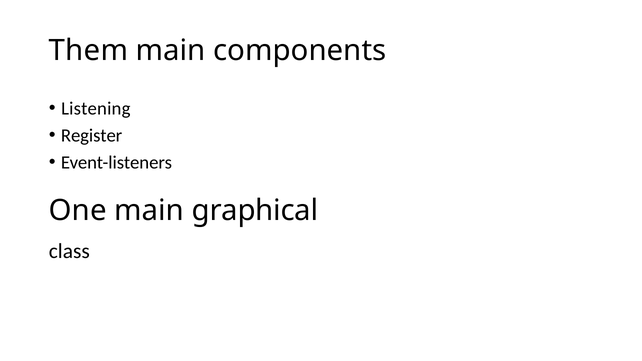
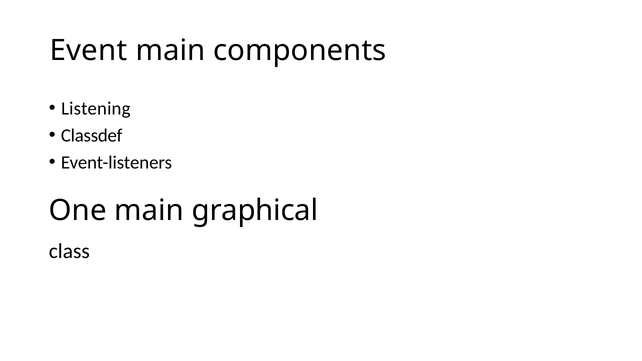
Them: Them -> Event
Register: Register -> Classdef
